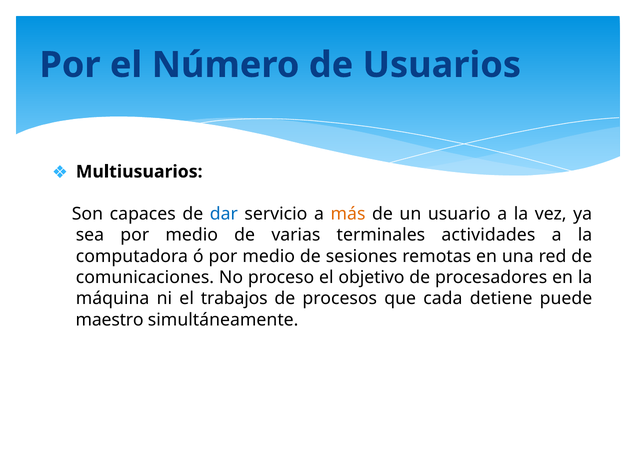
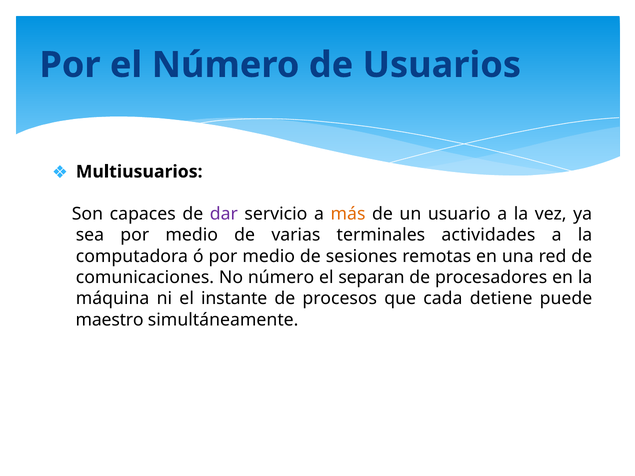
dar colour: blue -> purple
No proceso: proceso -> número
objetivo: objetivo -> separan
trabajos: trabajos -> instante
